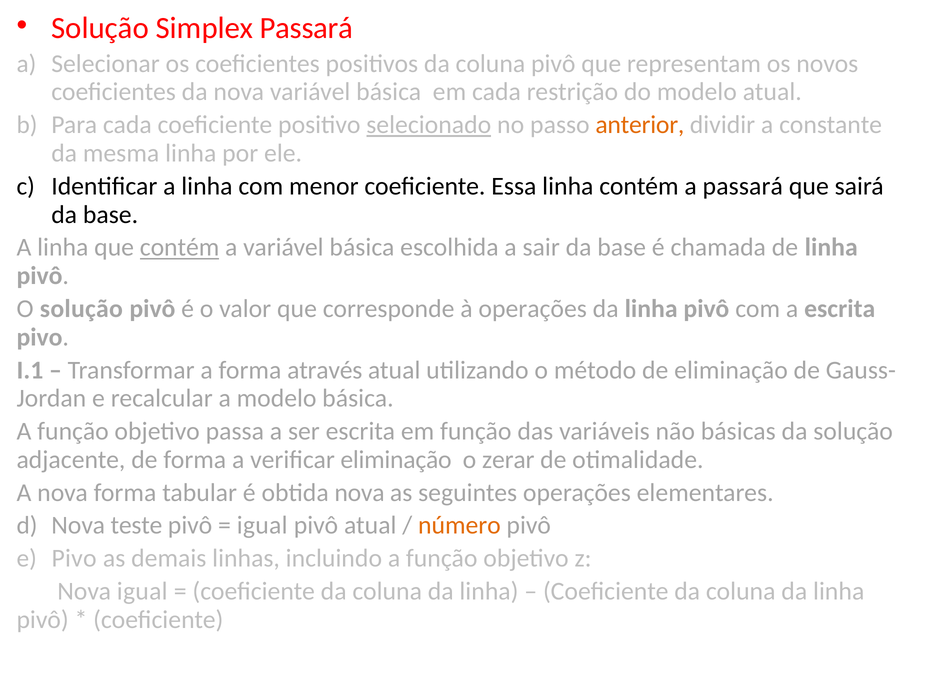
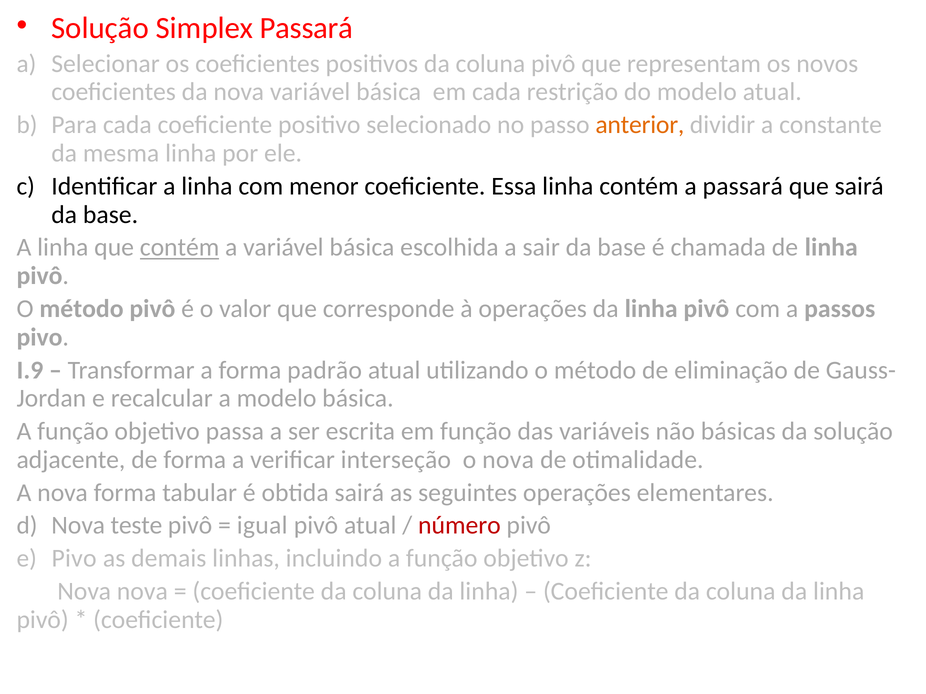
selecionado underline: present -> none
solução at (81, 309): solução -> método
a escrita: escrita -> passos
I.1: I.1 -> I.9
através: através -> padrão
verificar eliminação: eliminação -> interseção
o zerar: zerar -> nova
obtida nova: nova -> sairá
número colour: orange -> red
Nova igual: igual -> nova
